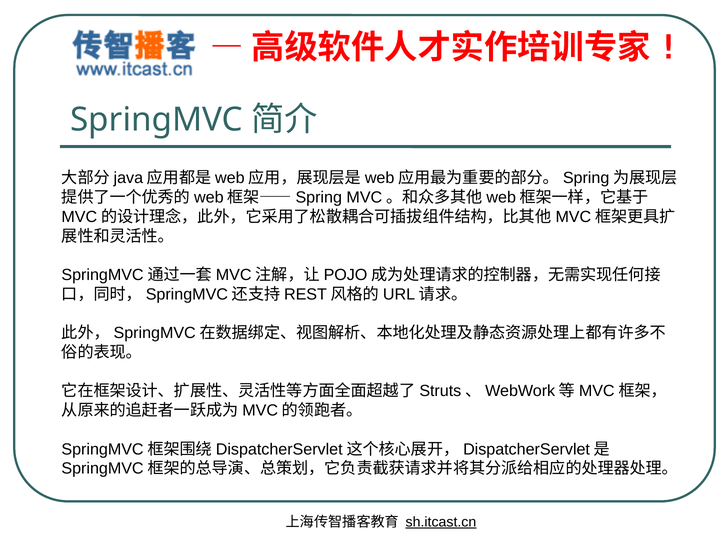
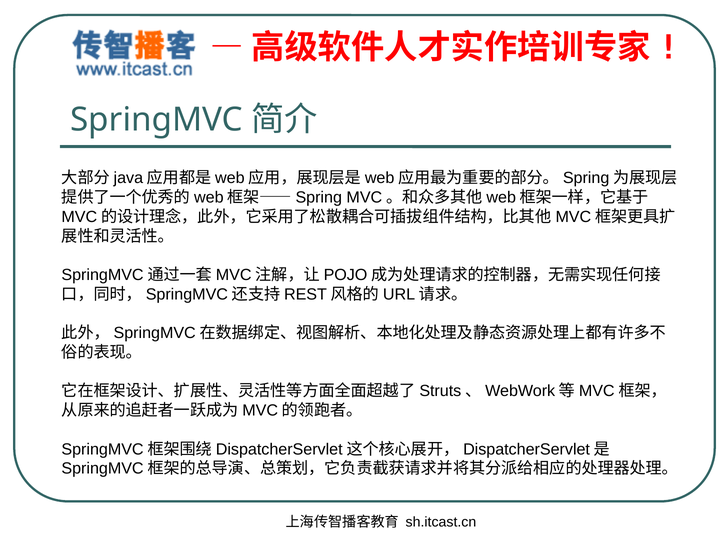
sh.itcast.cn underline: present -> none
